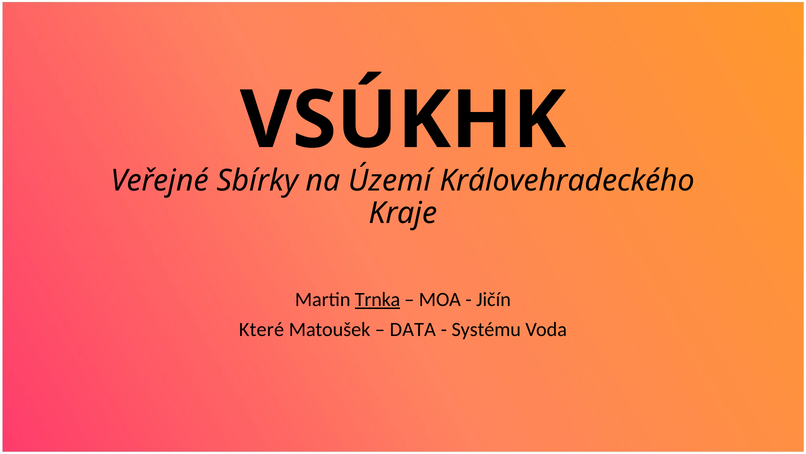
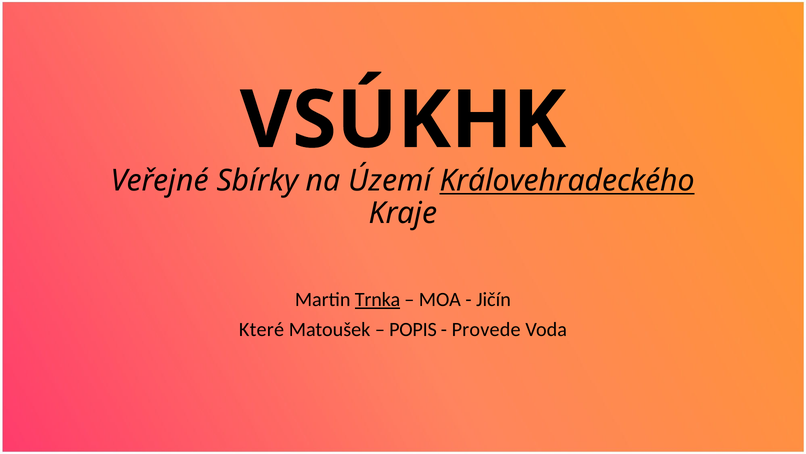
Královehradeckého underline: none -> present
DATA: DATA -> POPIS
Systému: Systému -> Provede
